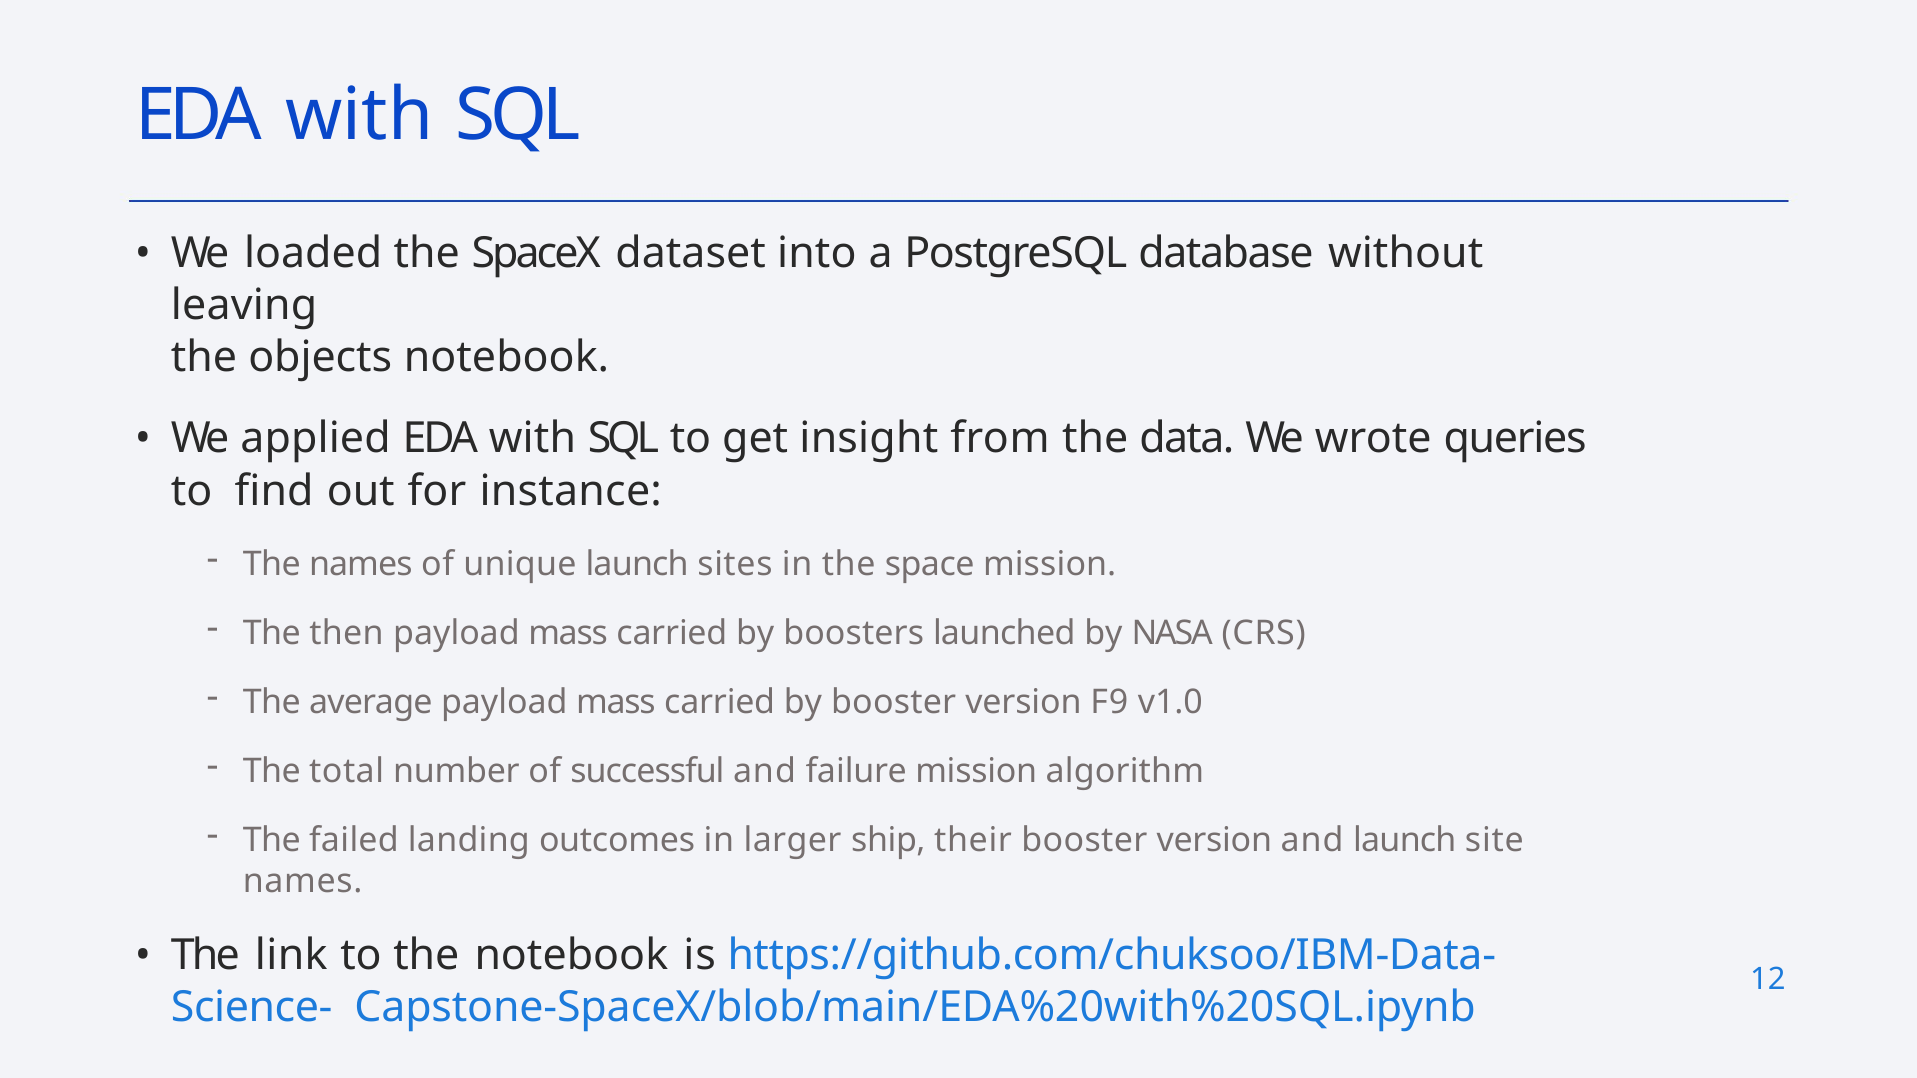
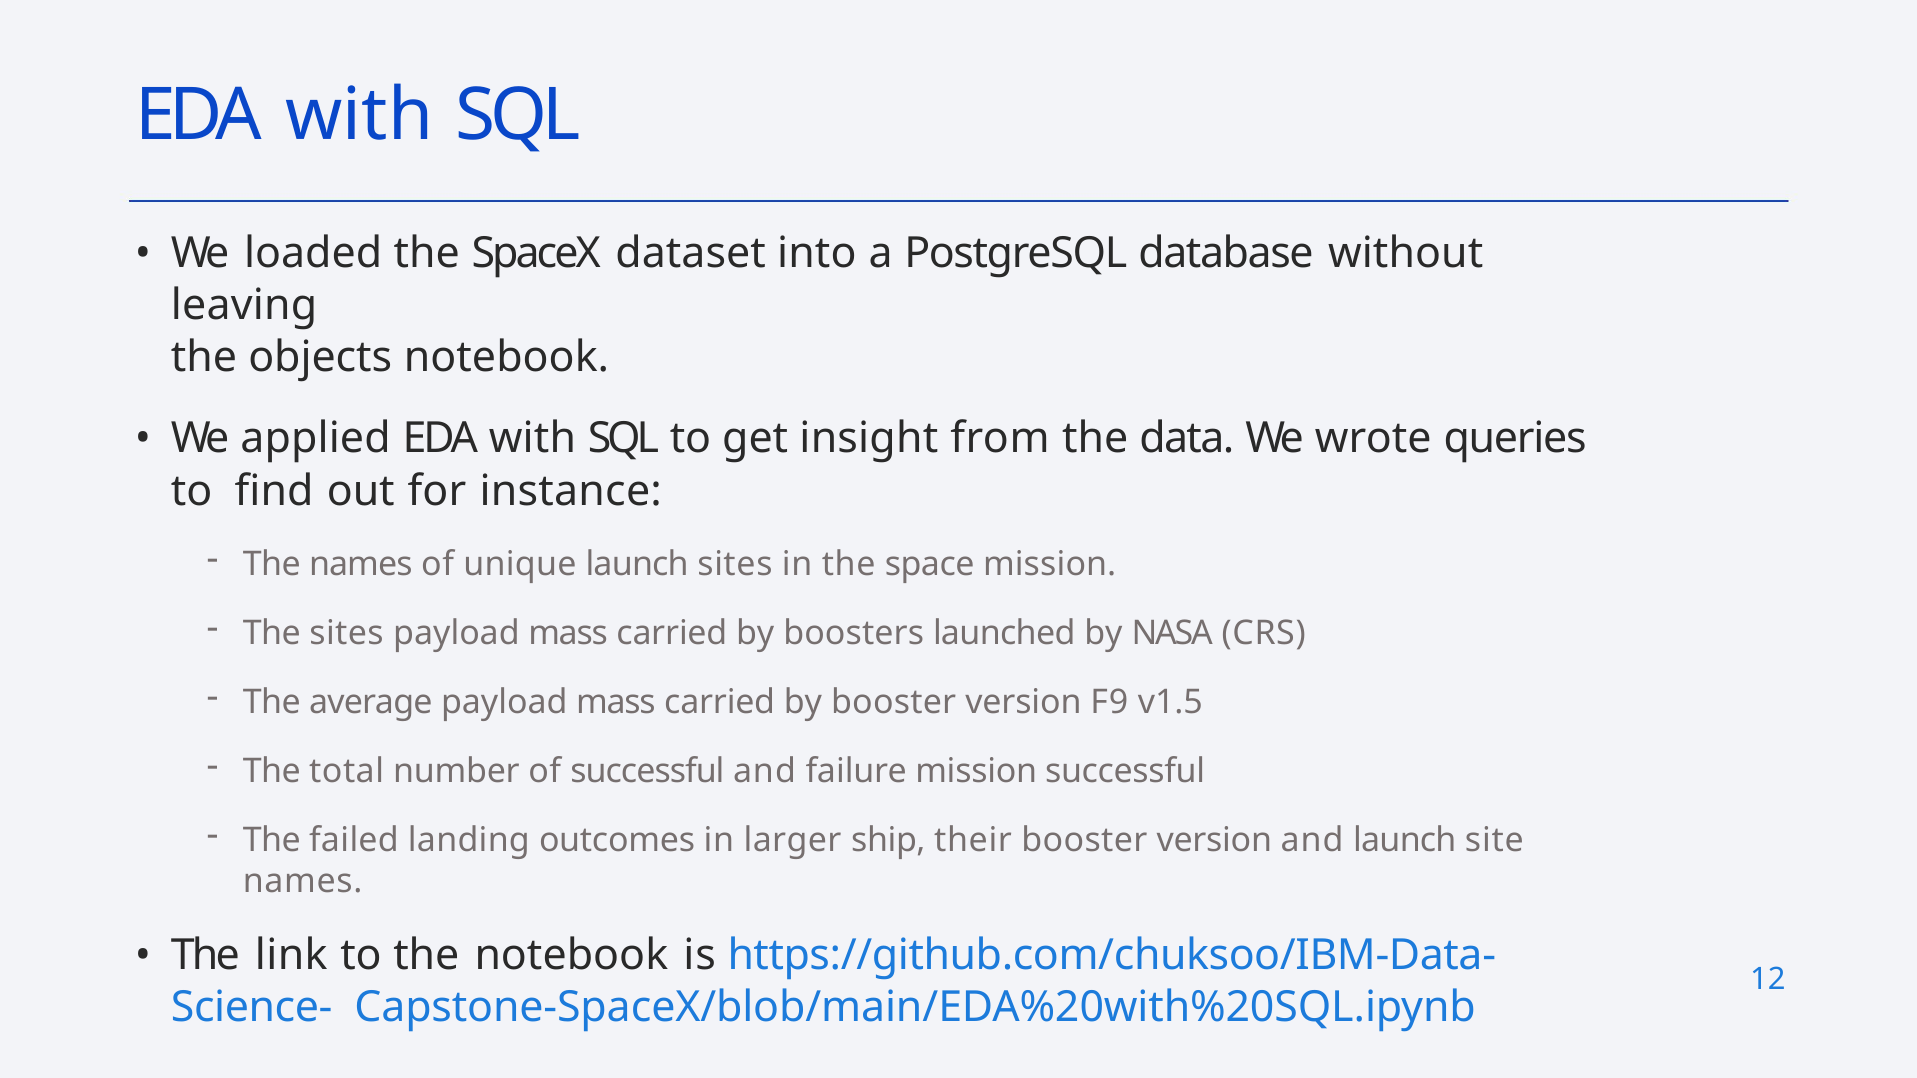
The then: then -> sites
v1.0: v1.0 -> v1.5
mission algorithm: algorithm -> successful
